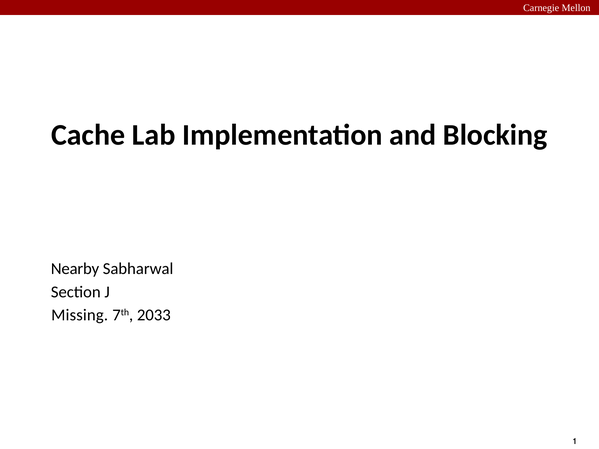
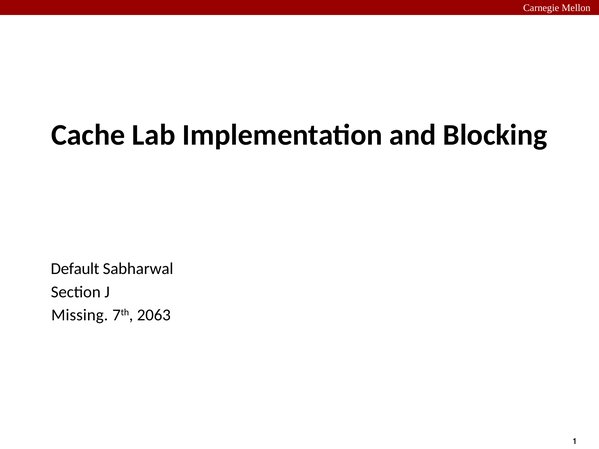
Nearby: Nearby -> Default
2033: 2033 -> 2063
